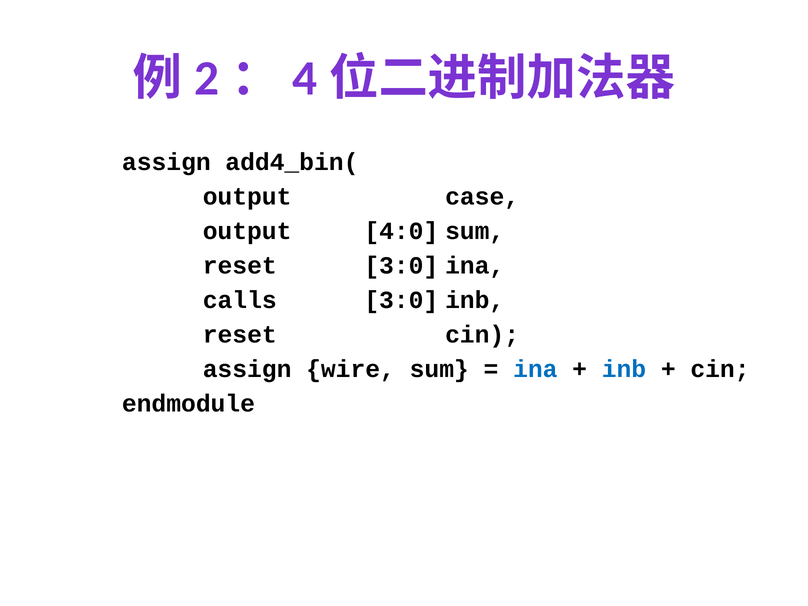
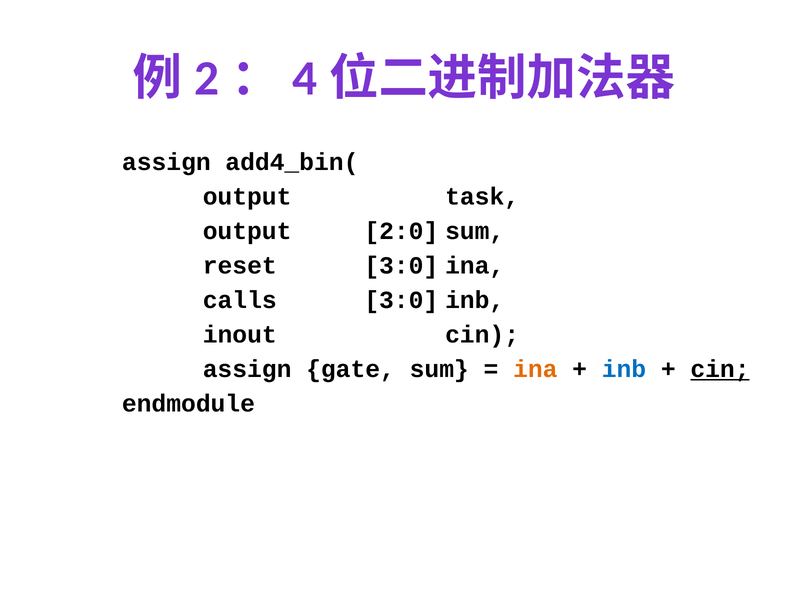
case: case -> task
4:0: 4:0 -> 2:0
reset at (240, 335): reset -> inout
wire: wire -> gate
ina at (535, 369) colour: blue -> orange
cin at (720, 369) underline: none -> present
